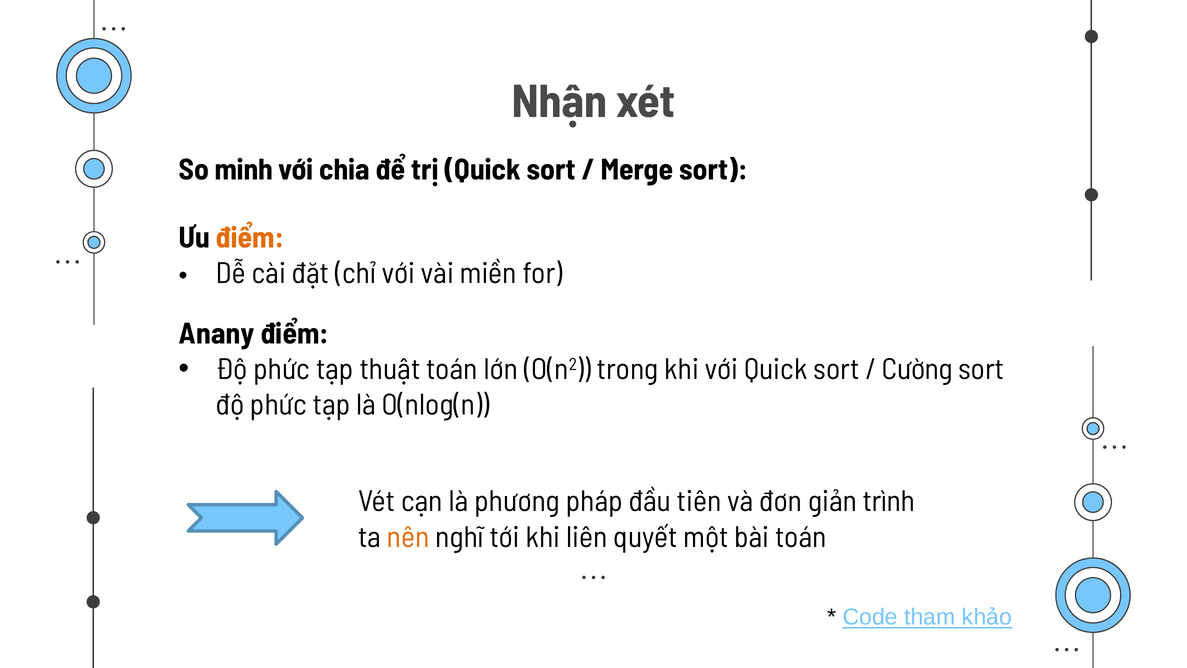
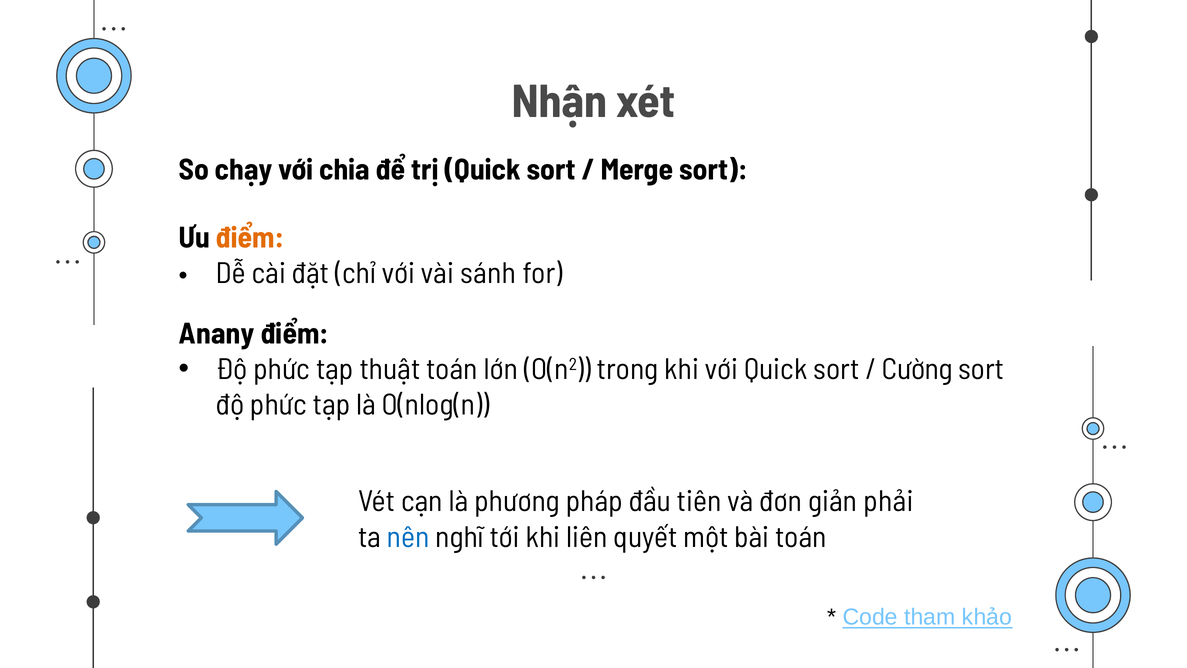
minh: minh -> chạy
miền: miền -> sánh
trình: trình -> phải
nên colour: orange -> blue
